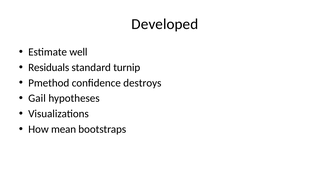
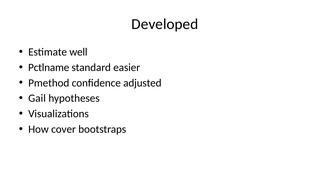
Residuals: Residuals -> Pctlname
turnip: turnip -> easier
destroys: destroys -> adjusted
mean: mean -> cover
